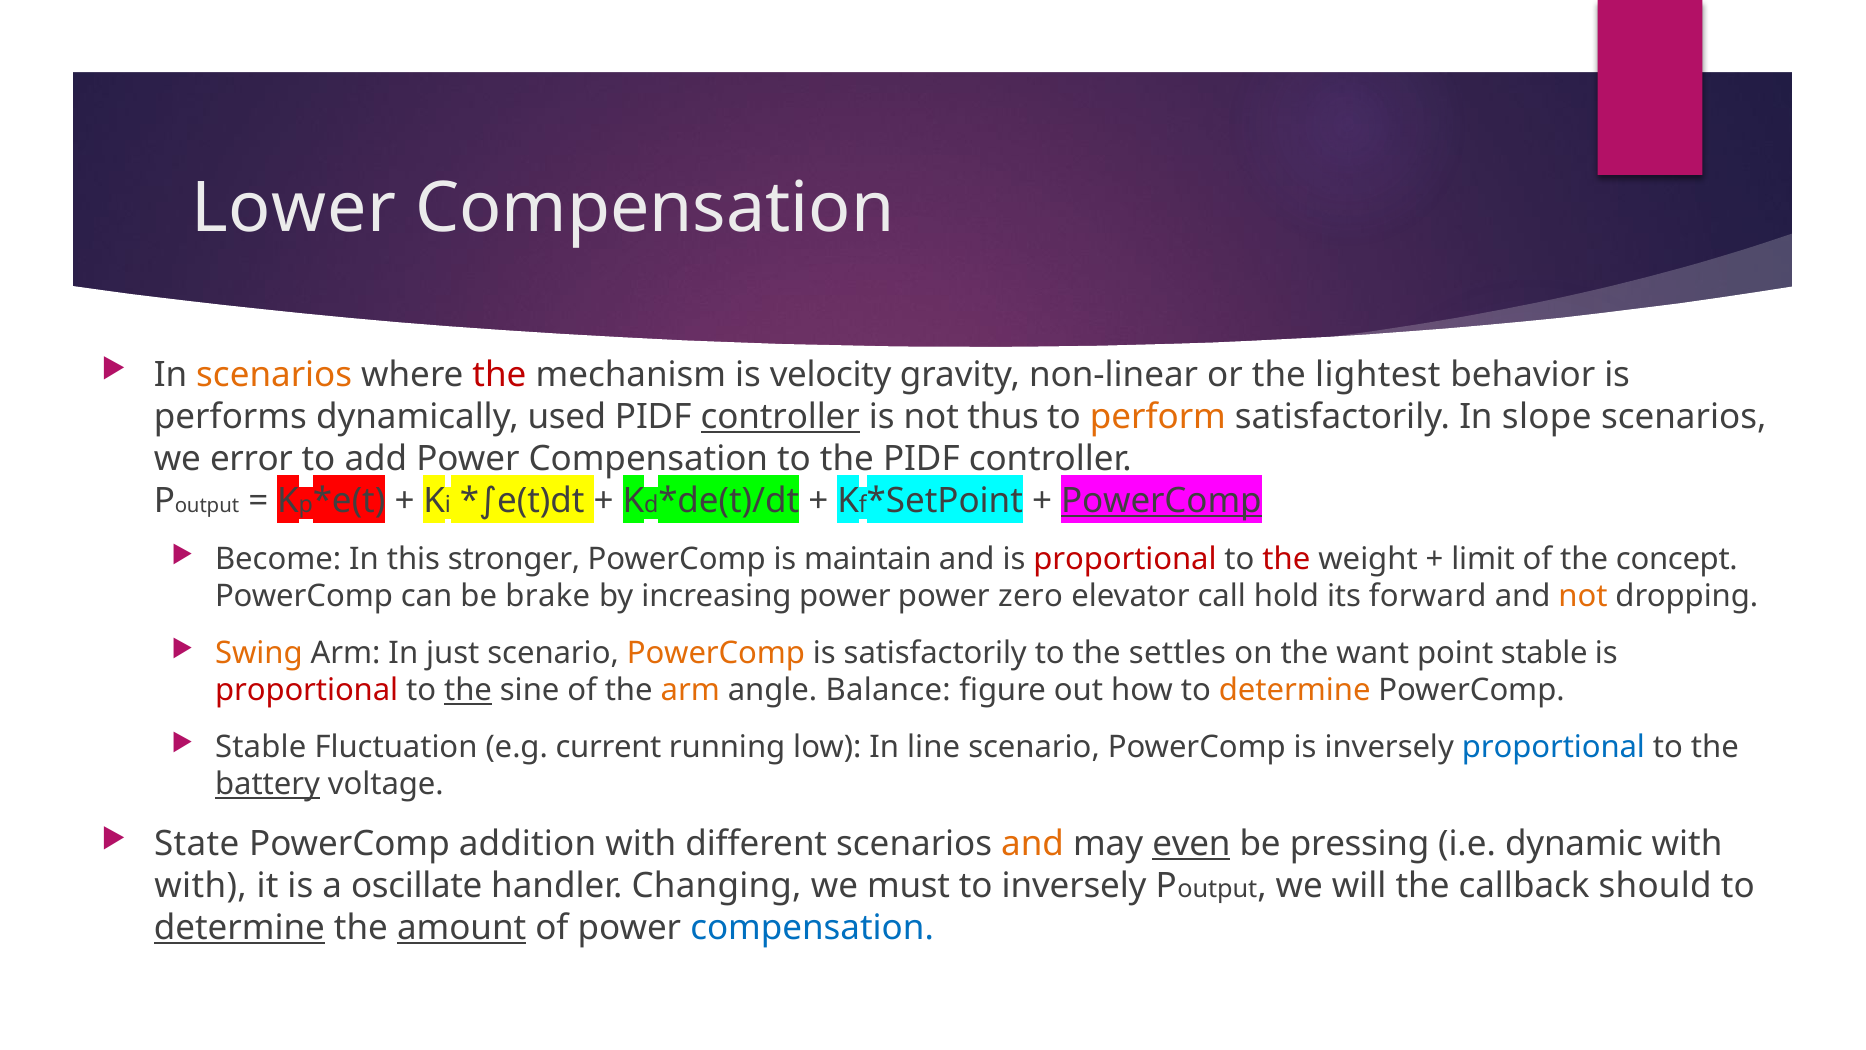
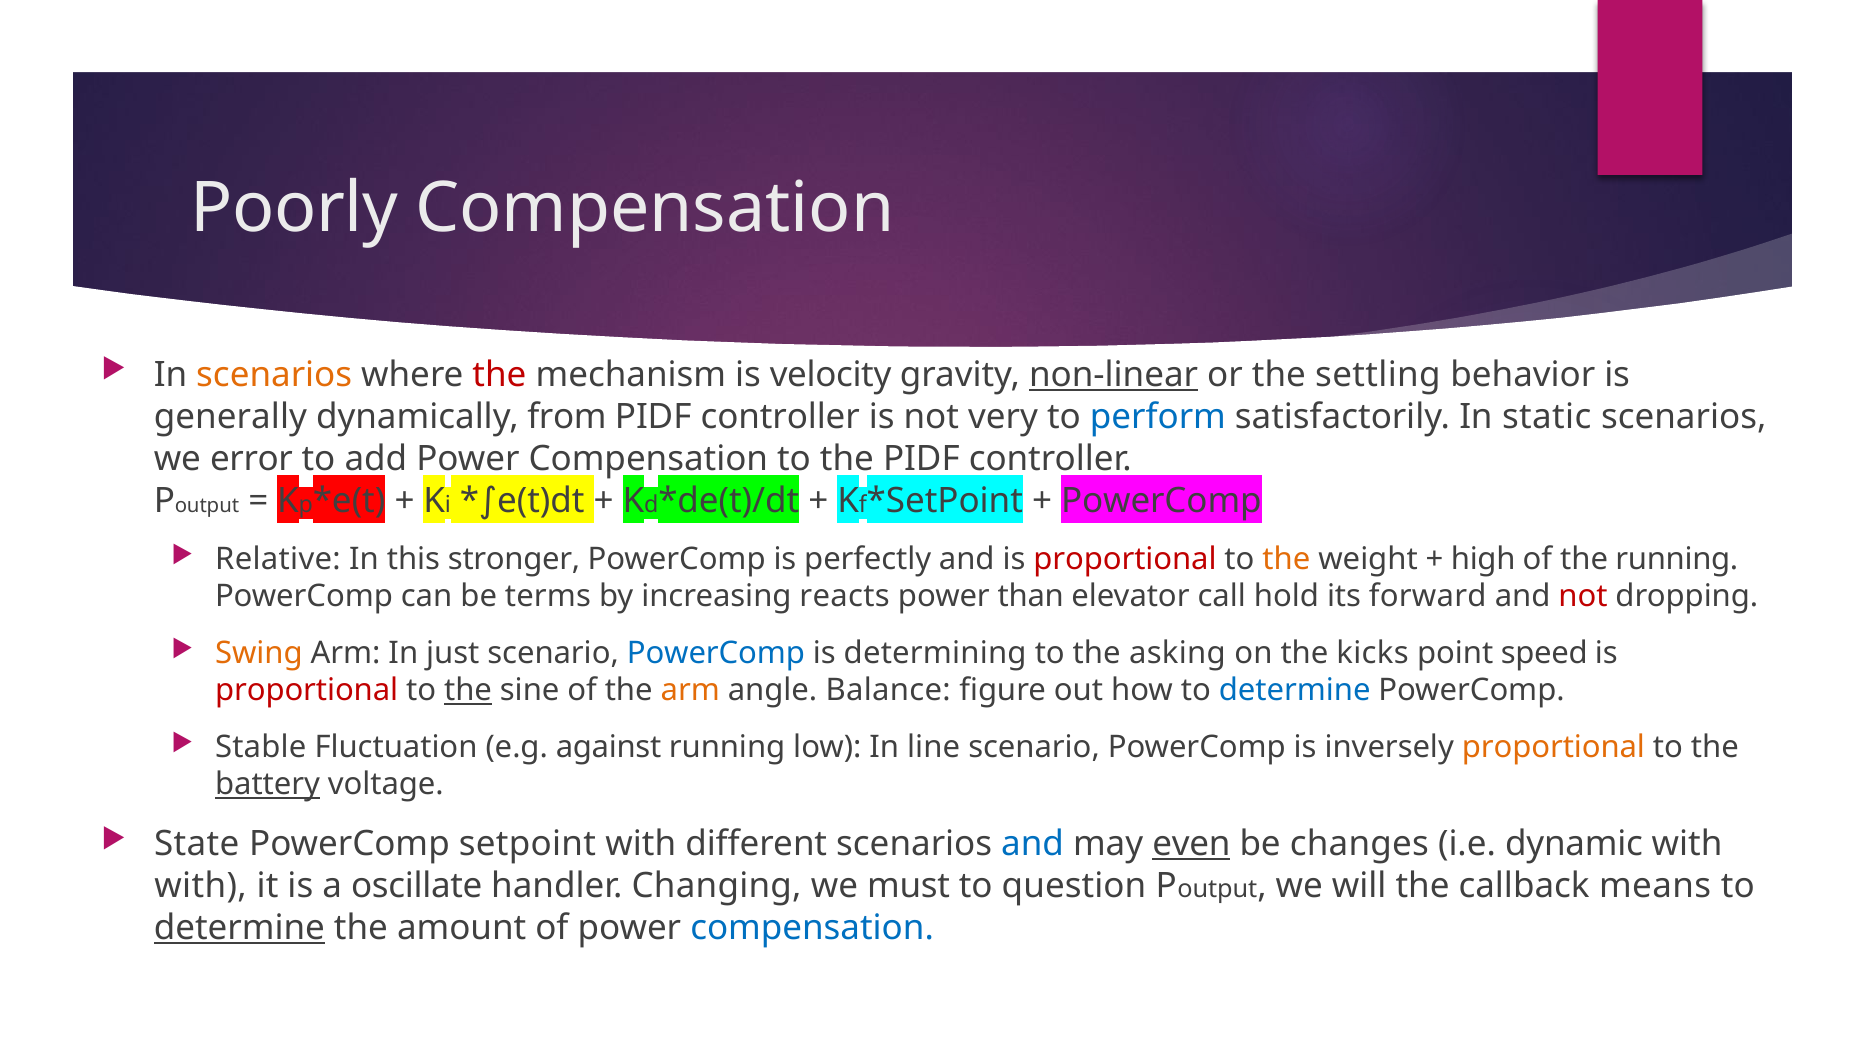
Lower: Lower -> Poorly
non-linear underline: none -> present
lightest: lightest -> settling
performs: performs -> generally
used: used -> from
controller at (780, 417) underline: present -> none
thus: thus -> very
perform colour: orange -> blue
slope: slope -> static
PowerComp at (1161, 500) underline: present -> none
Become: Become -> Relative
maintain: maintain -> perfectly
the at (1286, 559) colour: red -> orange
limit: limit -> high
the concept: concept -> running
brake: brake -> terms
increasing power: power -> reacts
zero: zero -> than
not at (1583, 596) colour: orange -> red
PowerComp at (716, 653) colour: orange -> blue
is satisfactorily: satisfactorily -> determining
settles: settles -> asking
want: want -> kicks
point stable: stable -> speed
determine at (1295, 690) colour: orange -> blue
current: current -> against
proportional at (1553, 747) colour: blue -> orange
addition: addition -> setpoint
and at (1033, 844) colour: orange -> blue
pressing: pressing -> changes
to inversely: inversely -> question
should: should -> means
amount underline: present -> none
